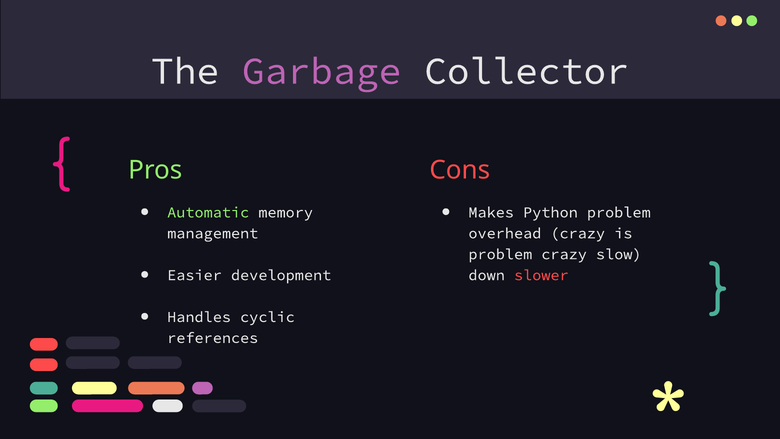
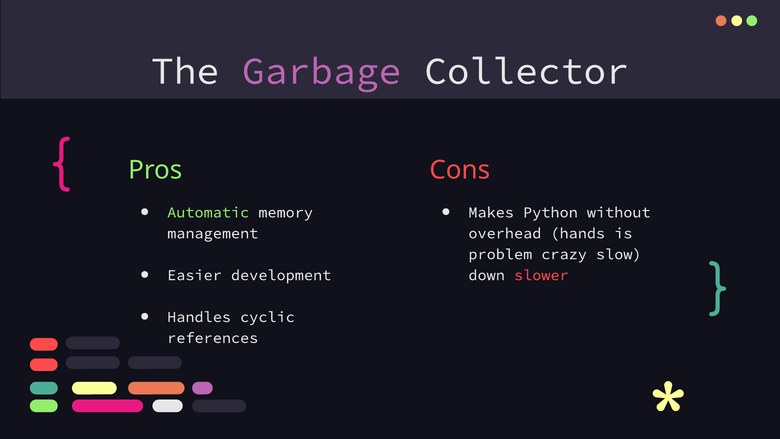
Python problem: problem -> without
overhead crazy: crazy -> hands
